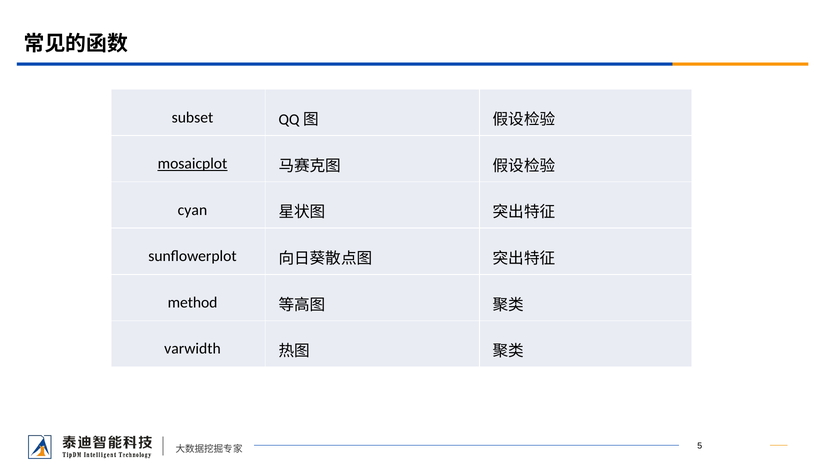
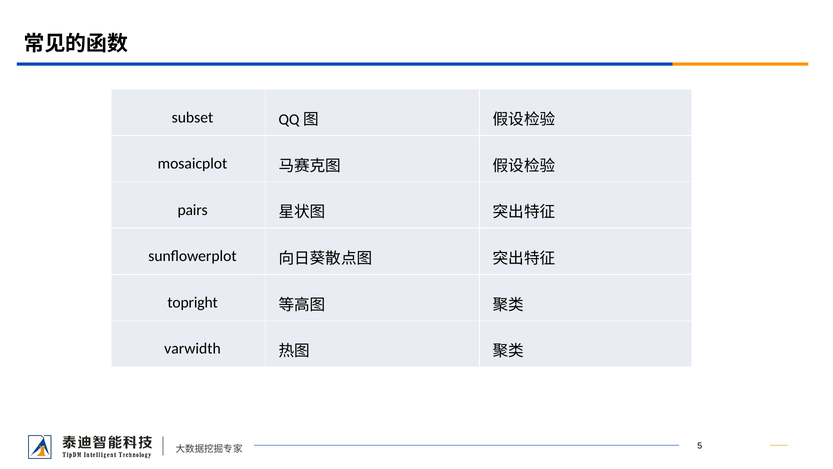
mosaicplot underline: present -> none
cyan: cyan -> pairs
method: method -> topright
